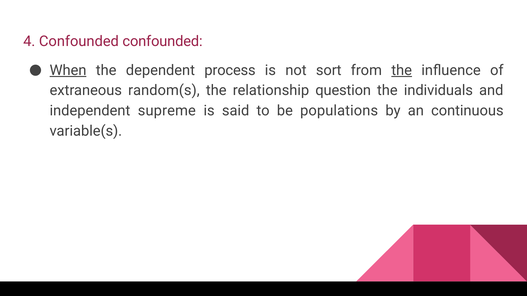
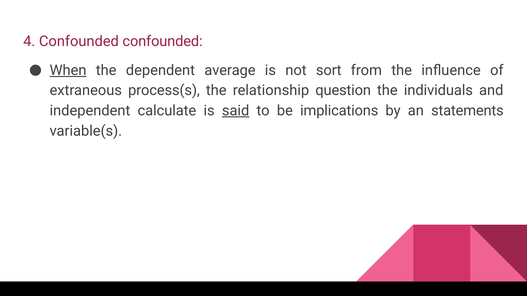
process: process -> average
the at (402, 70) underline: present -> none
random(s: random(s -> process(s
supreme: supreme -> calculate
said underline: none -> present
populations: populations -> implications
continuous: continuous -> statements
